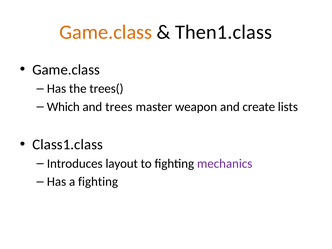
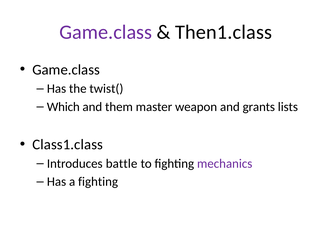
Game.class at (106, 32) colour: orange -> purple
trees(: trees( -> twist(
trees: trees -> them
create: create -> grants
layout: layout -> battle
